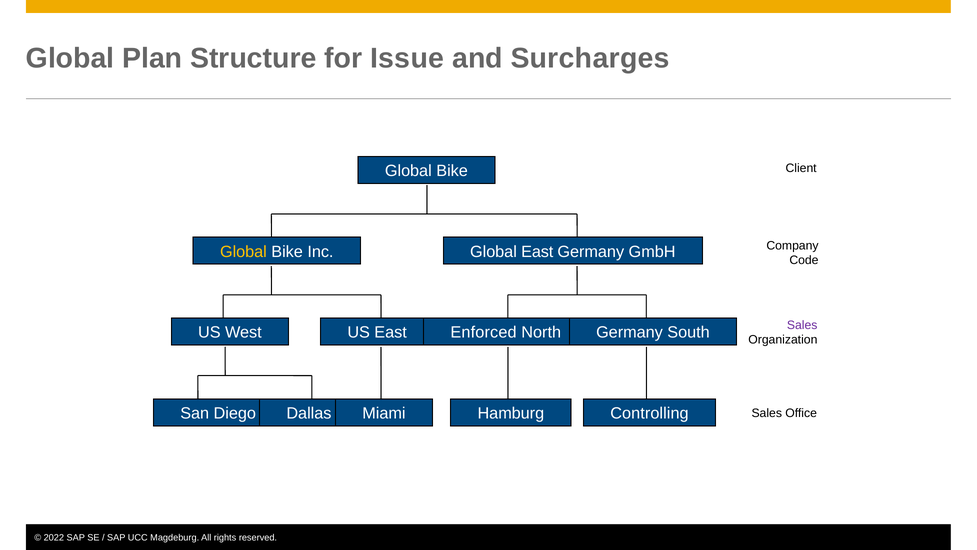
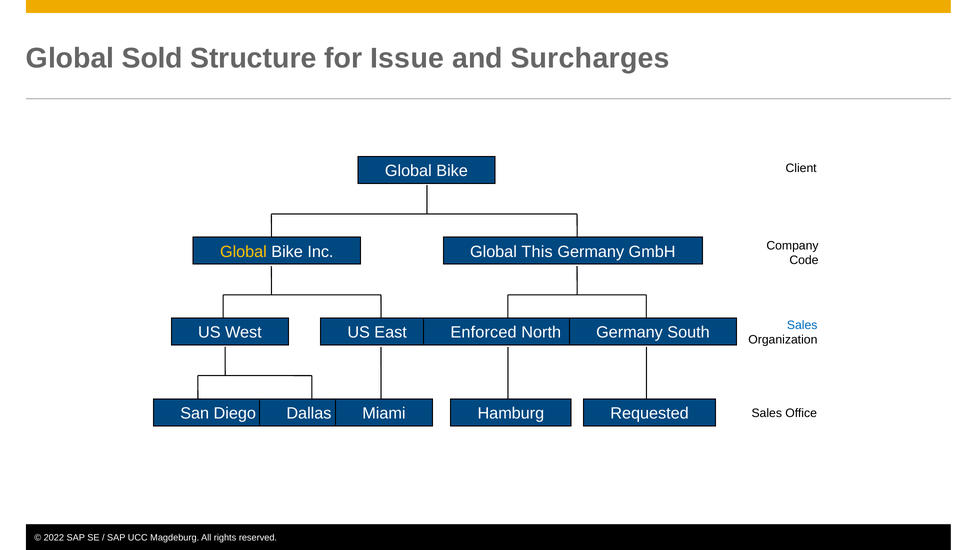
Plan: Plan -> Sold
Global East: East -> This
Sales at (802, 325) colour: purple -> blue
Controlling: Controlling -> Requested
